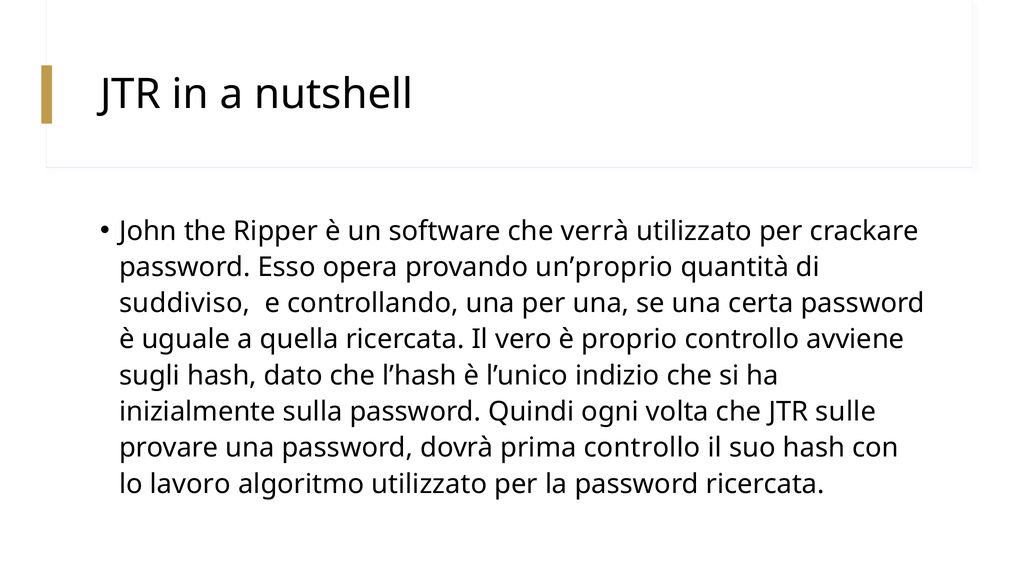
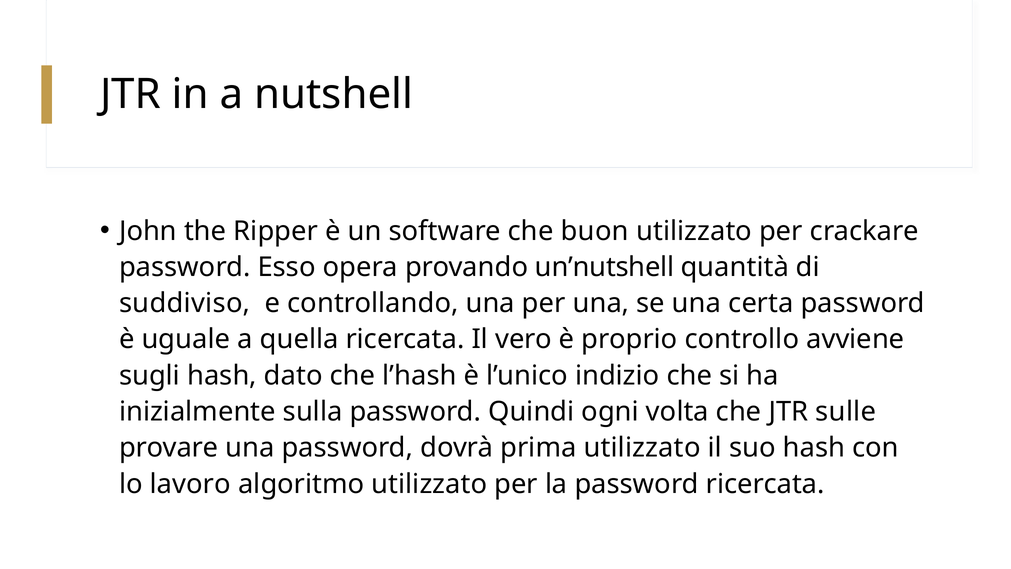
verrà: verrà -> buon
un’proprio: un’proprio -> un’nutshell
prima controllo: controllo -> utilizzato
